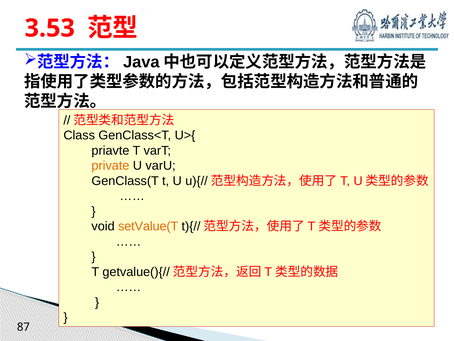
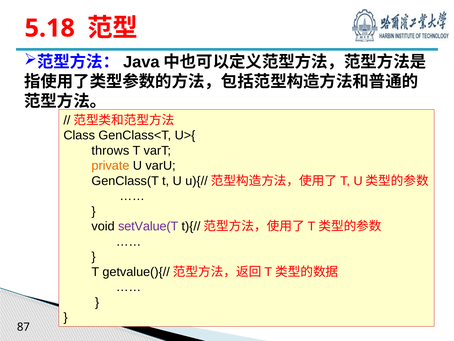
3.53: 3.53 -> 5.18
priavte: priavte -> throws
setValue(T colour: orange -> purple
